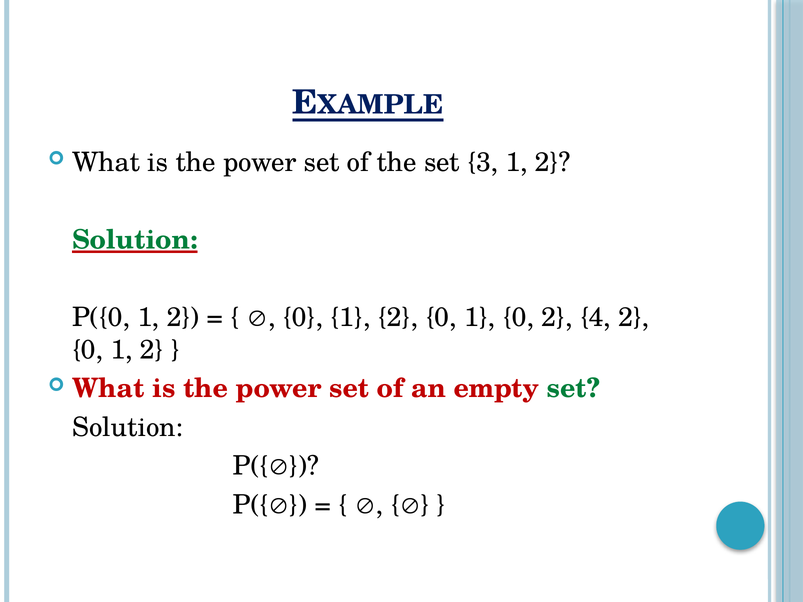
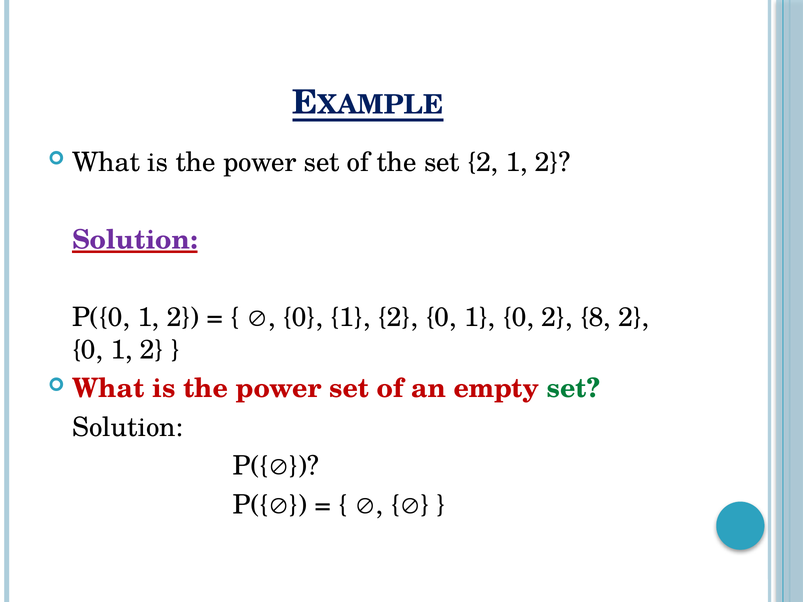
set 3: 3 -> 2
Solution at (135, 240) colour: green -> purple
4: 4 -> 8
